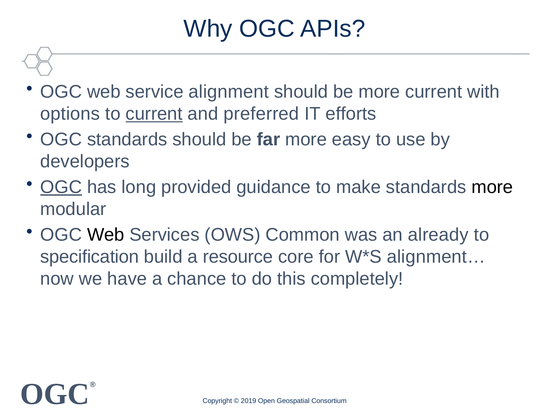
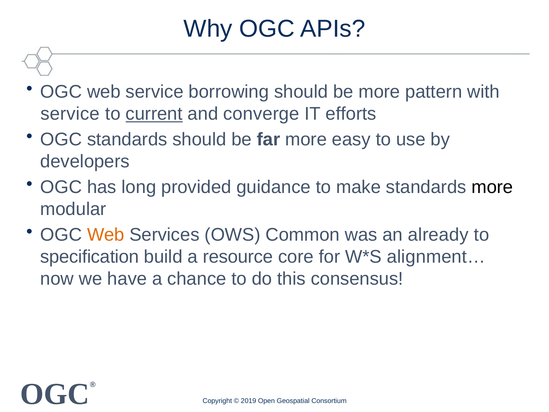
alignment: alignment -> borrowing
more current: current -> pattern
options at (70, 114): options -> service
preferred: preferred -> converge
OGC at (61, 187) underline: present -> none
Web at (106, 235) colour: black -> orange
completely: completely -> consensus
